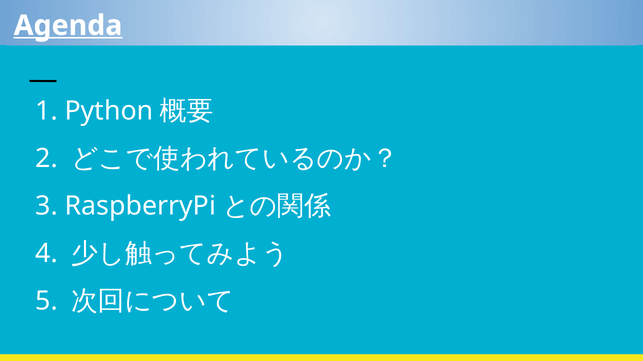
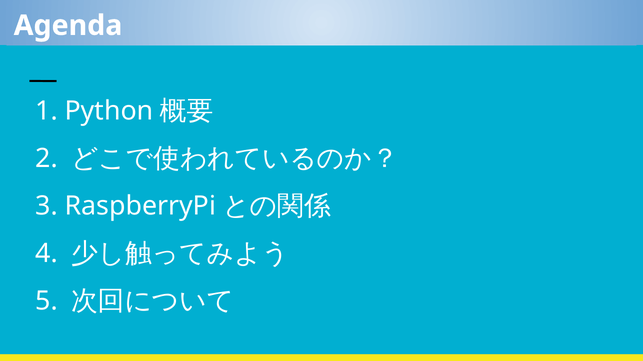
Agenda underline: present -> none
